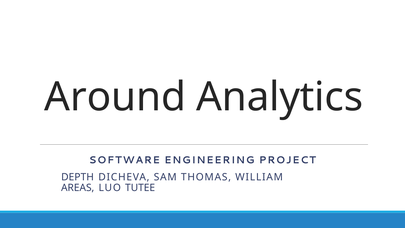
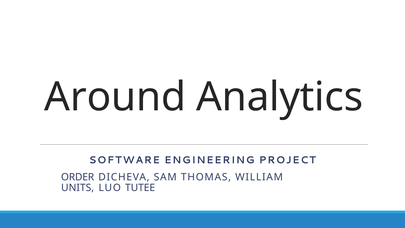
DEPTH: DEPTH -> ORDER
AREAS: AREAS -> UNITS
